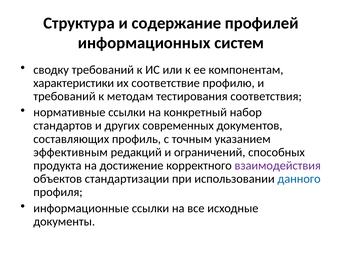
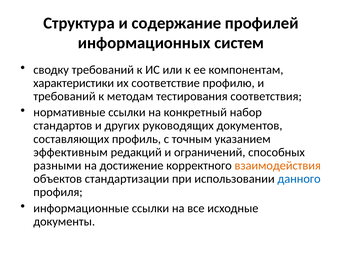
современных: современных -> руководящих
продукта: продукта -> разными
взаимодействия colour: purple -> orange
